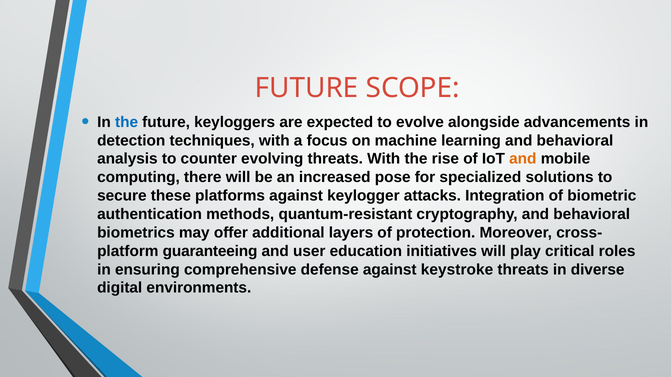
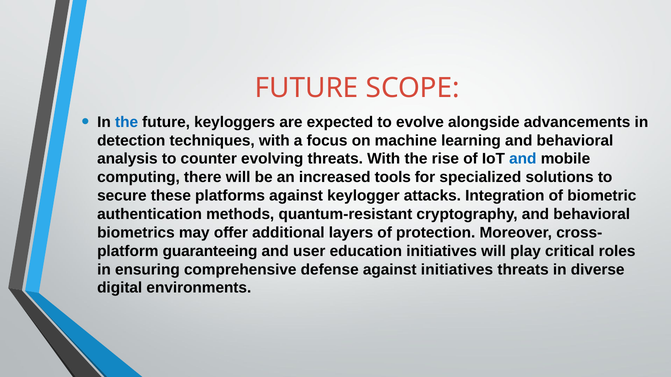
and at (523, 159) colour: orange -> blue
pose: pose -> tools
against keystroke: keystroke -> initiatives
